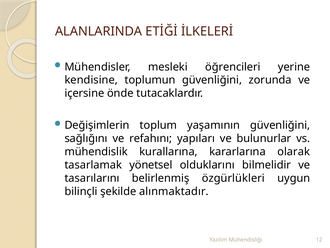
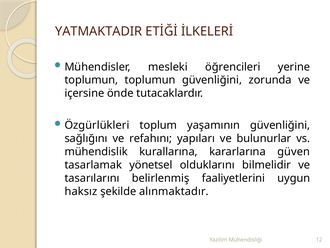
ALANLARINDA: ALANLARINDA -> YATMAKTADIR
kendisine at (91, 80): kendisine -> toplumun
Değişimlerin: Değişimlerin -> Özgürlükleri
olarak: olarak -> güven
özgürlükleri: özgürlükleri -> faaliyetlerini
bilinçli: bilinçli -> haksız
